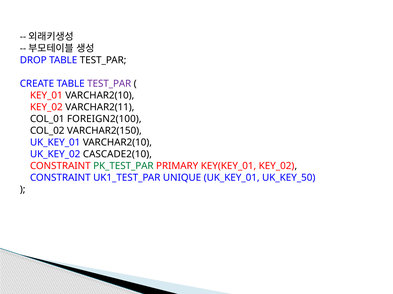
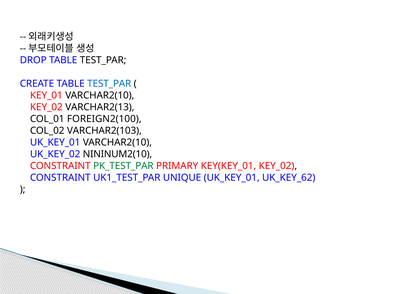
TEST_PAR at (109, 84) colour: purple -> blue
VARCHAR2(11: VARCHAR2(11 -> VARCHAR2(13
VARCHAR2(150: VARCHAR2(150 -> VARCHAR2(103
CASCADE2(10: CASCADE2(10 -> NININUM2(10
UK_KEY_50: UK_KEY_50 -> UK_KEY_62
